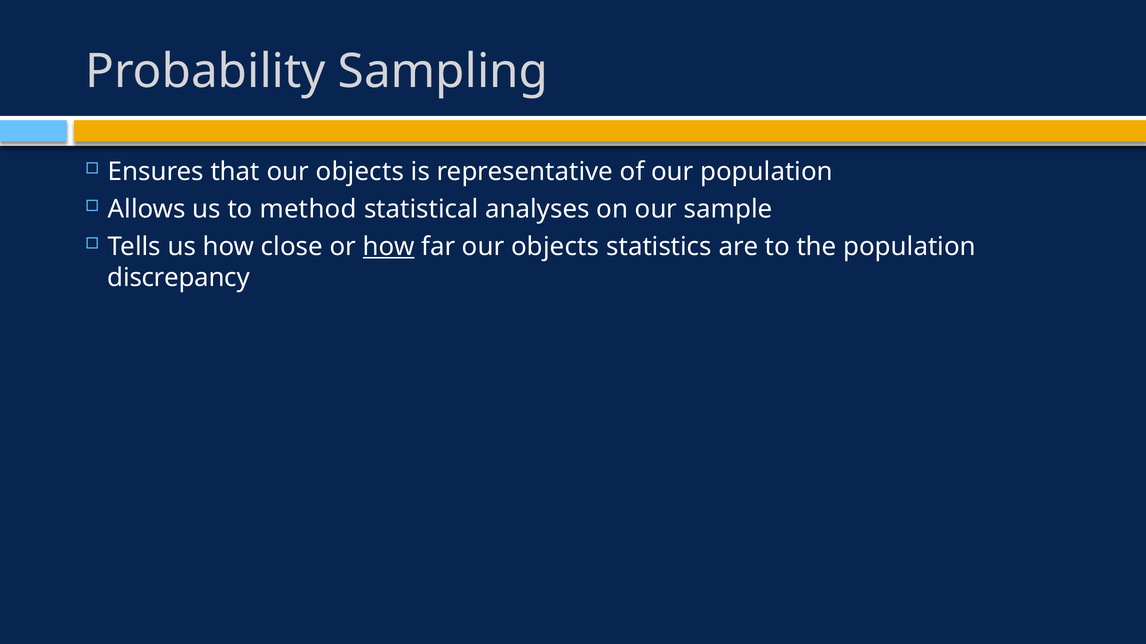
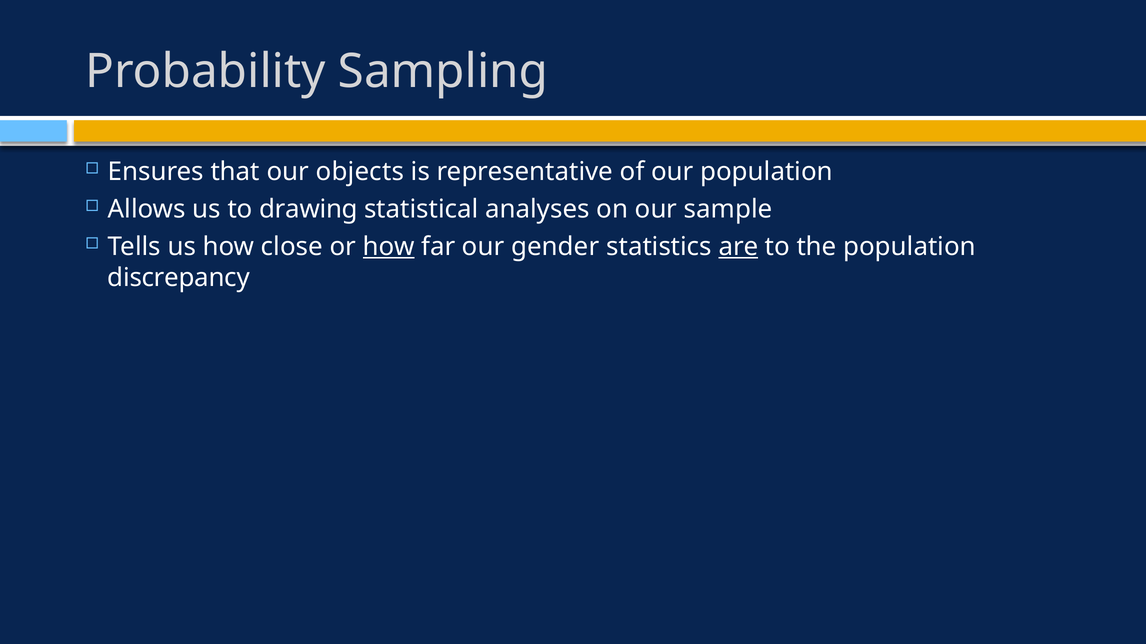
method: method -> drawing
far our objects: objects -> gender
are underline: none -> present
